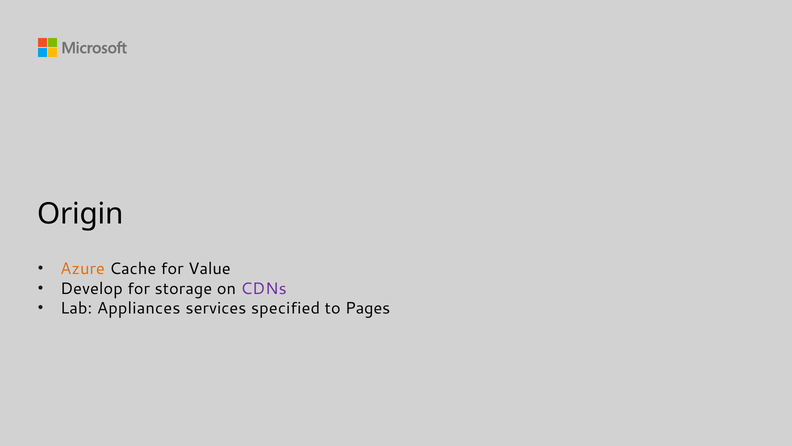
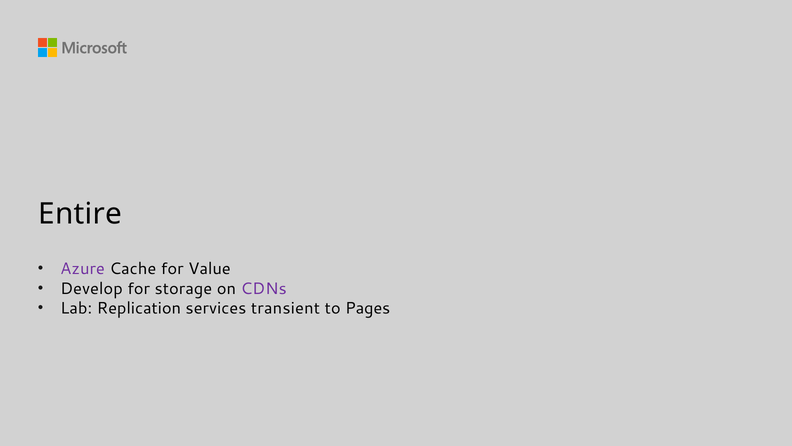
Origin: Origin -> Entire
Azure colour: orange -> purple
Appliances: Appliances -> Replication
specified: specified -> transient
